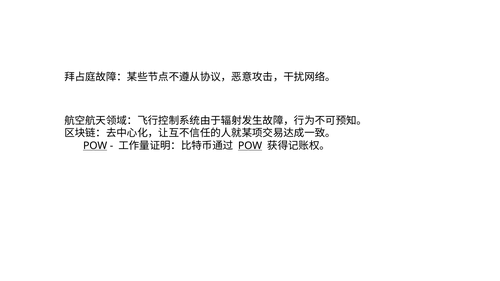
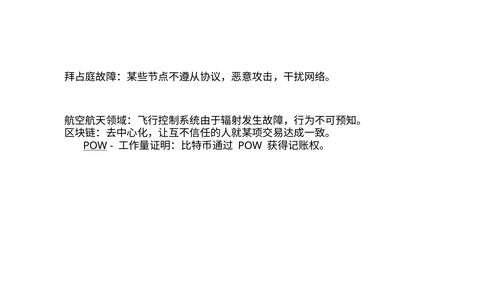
POW at (250, 146) underline: present -> none
